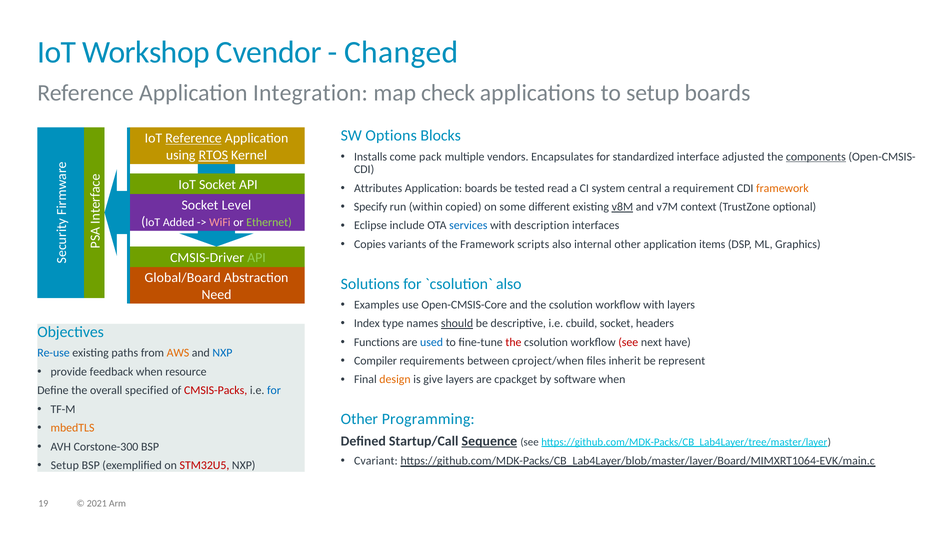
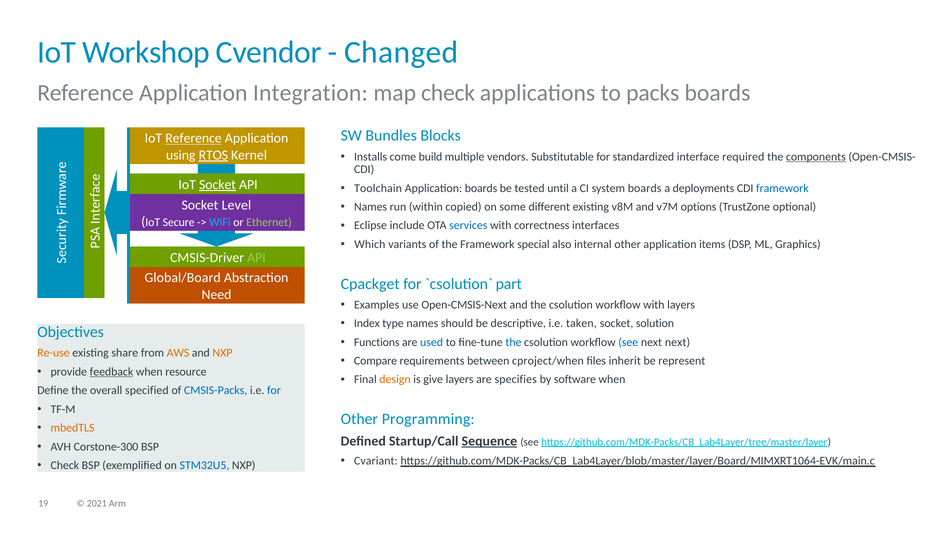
to setup: setup -> packs
Options: Options -> Bundles
pack: pack -> build
Encapsulates: Encapsulates -> Substitutable
adjusted: adjusted -> required
Socket at (218, 185) underline: none -> present
Attributes: Attributes -> Toolchain
read: read -> until
system central: central -> boards
requirement: requirement -> deployments
framework at (782, 188) colour: orange -> blue
Specify at (371, 207): Specify -> Names
v8M underline: present -> none
context: context -> options
Added: Added -> Secure
WiFi colour: pink -> light blue
description: description -> correctness
Copies: Copies -> Which
scripts: scripts -> special
Solutions: Solutions -> Cpackget
also at (509, 284): also -> part
Open-CMSIS-Core: Open-CMSIS-Core -> Open-CMSIS-Next
should underline: present -> none
cbuild: cbuild -> taken
headers: headers -> solution
the at (513, 342) colour: red -> blue
see at (628, 342) colour: red -> blue
next have: have -> next
Re-use colour: blue -> orange
paths: paths -> share
NXP at (222, 353) colour: blue -> orange
Compiler: Compiler -> Compare
feedback underline: none -> present
cpackget: cpackget -> specifies
CMSIS-Packs colour: red -> blue
Setup at (65, 466): Setup -> Check
STM32U5 colour: red -> blue
